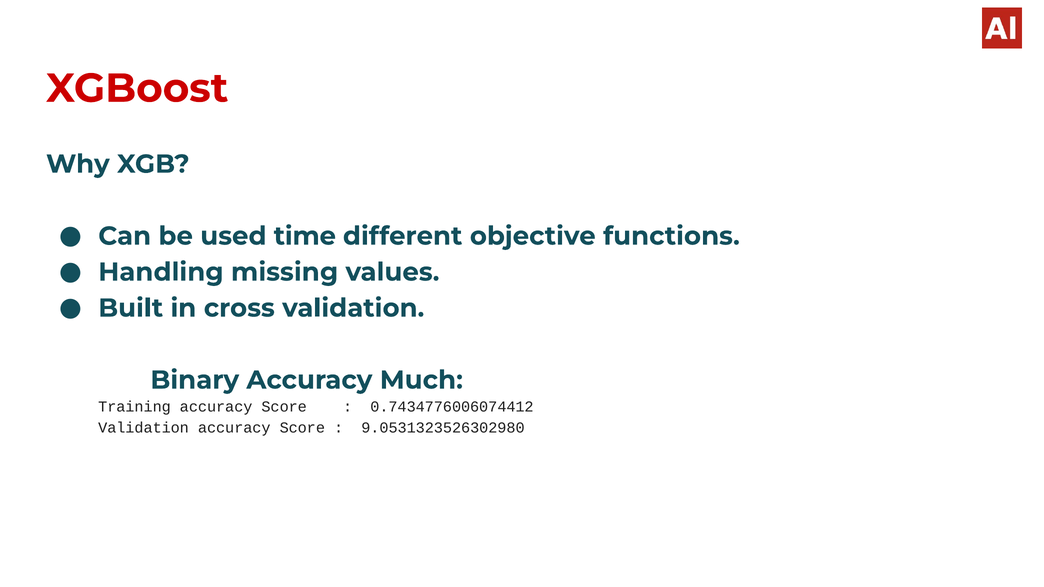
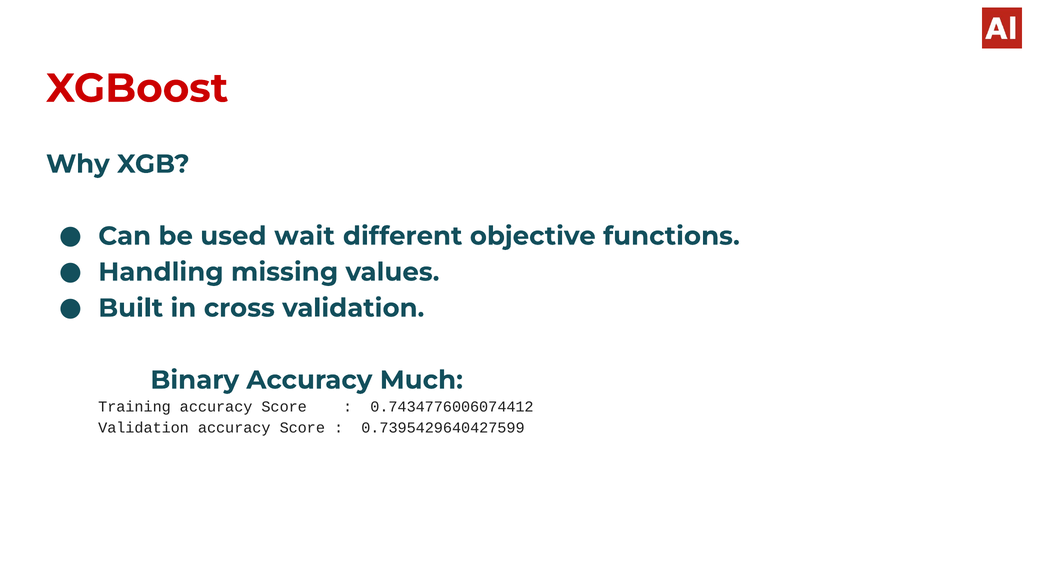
time: time -> wait
9.0531323526302980: 9.0531323526302980 -> 0.7395429640427599
